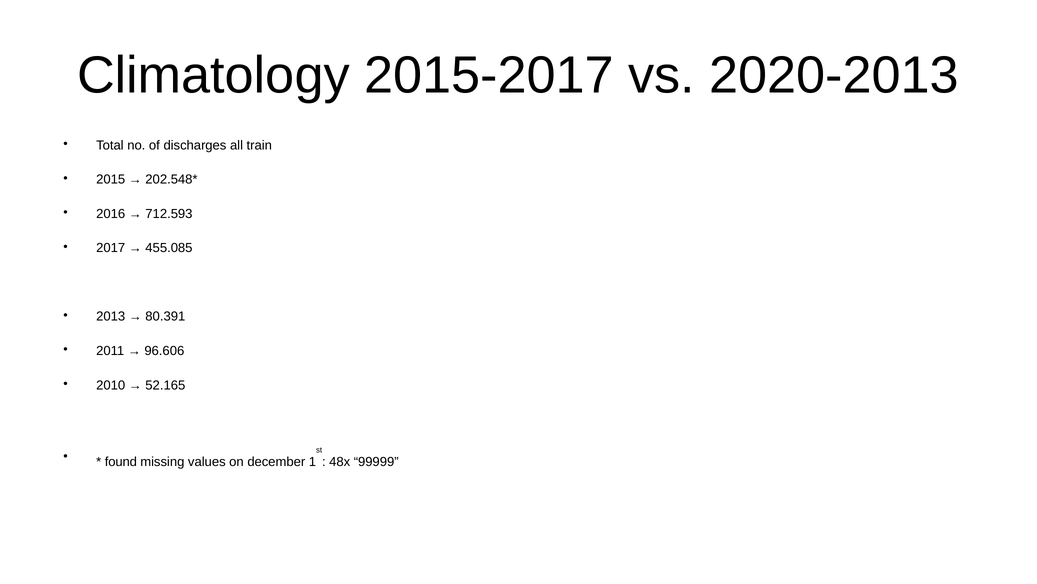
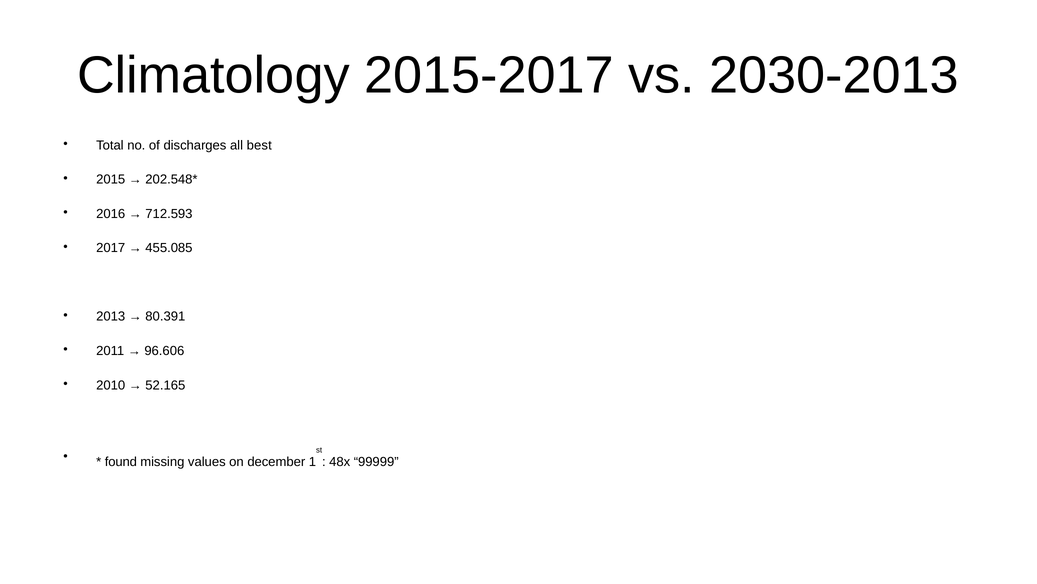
2020-2013: 2020-2013 -> 2030-2013
train: train -> best
